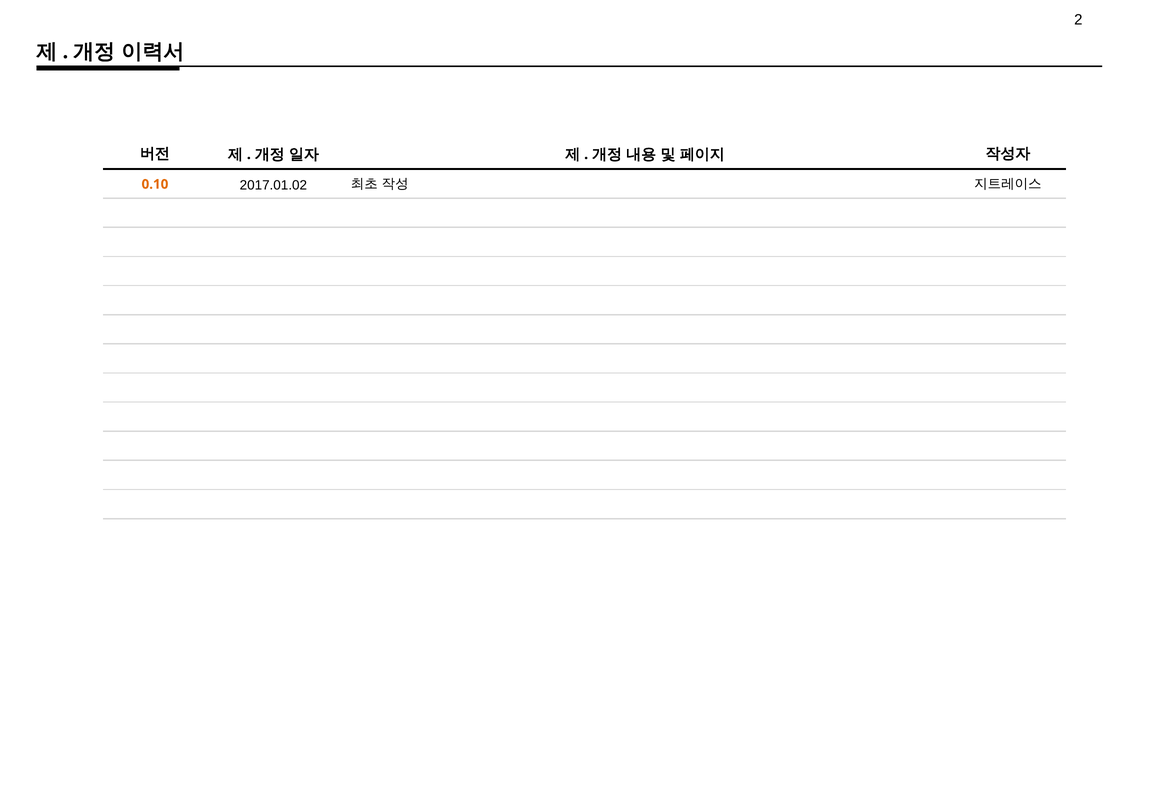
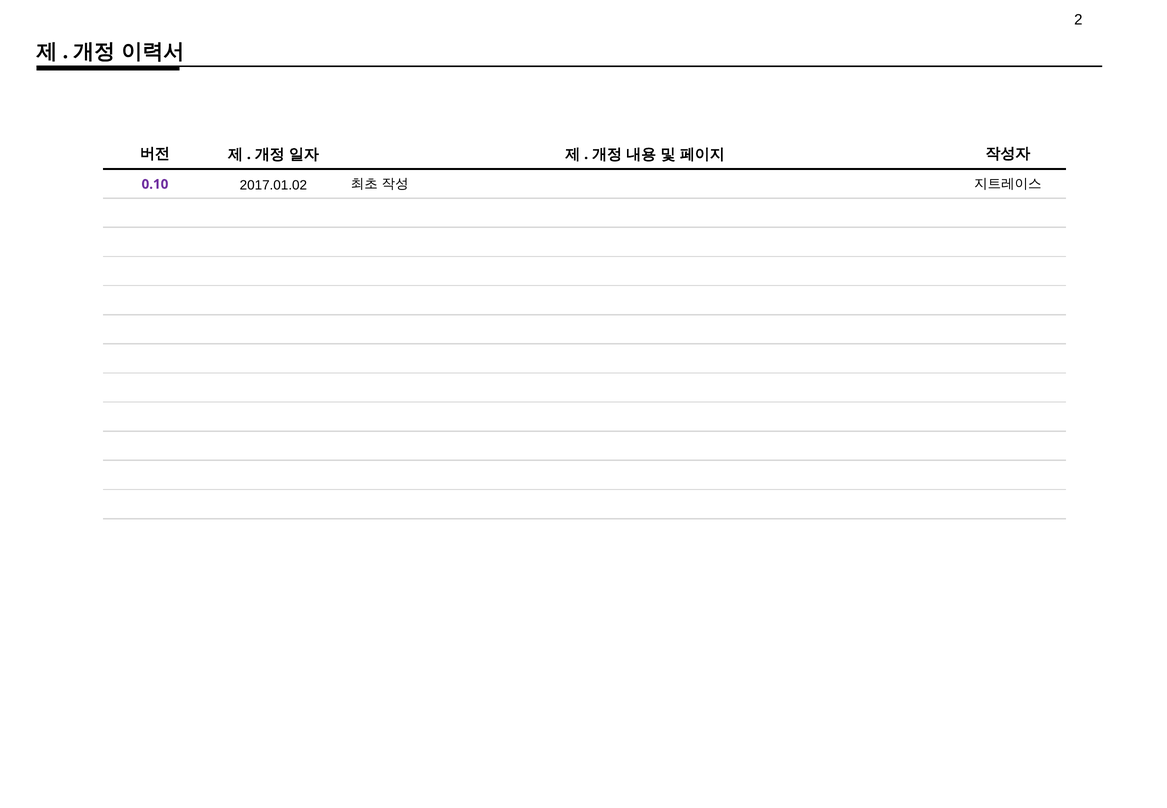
0.10 colour: orange -> purple
